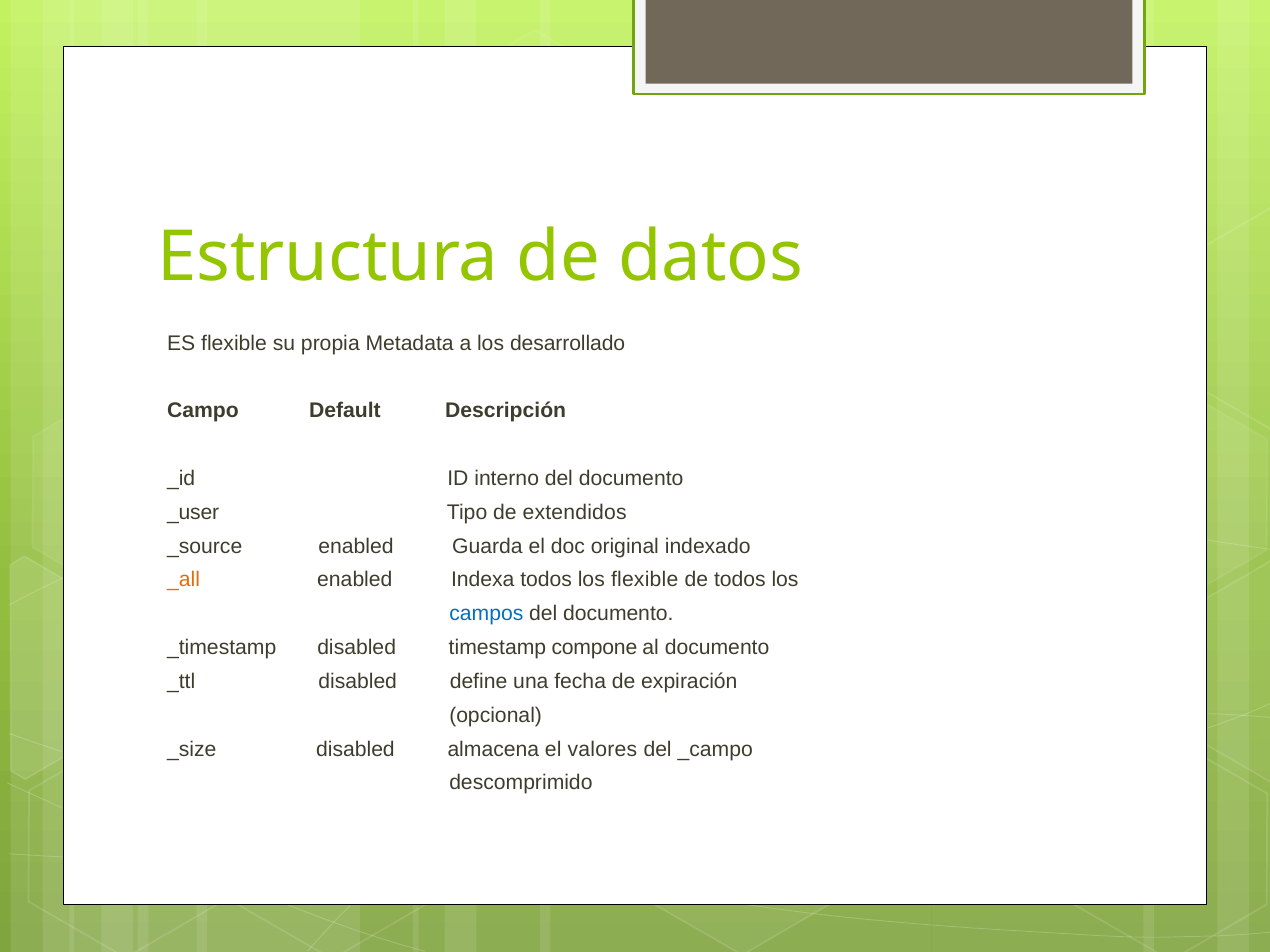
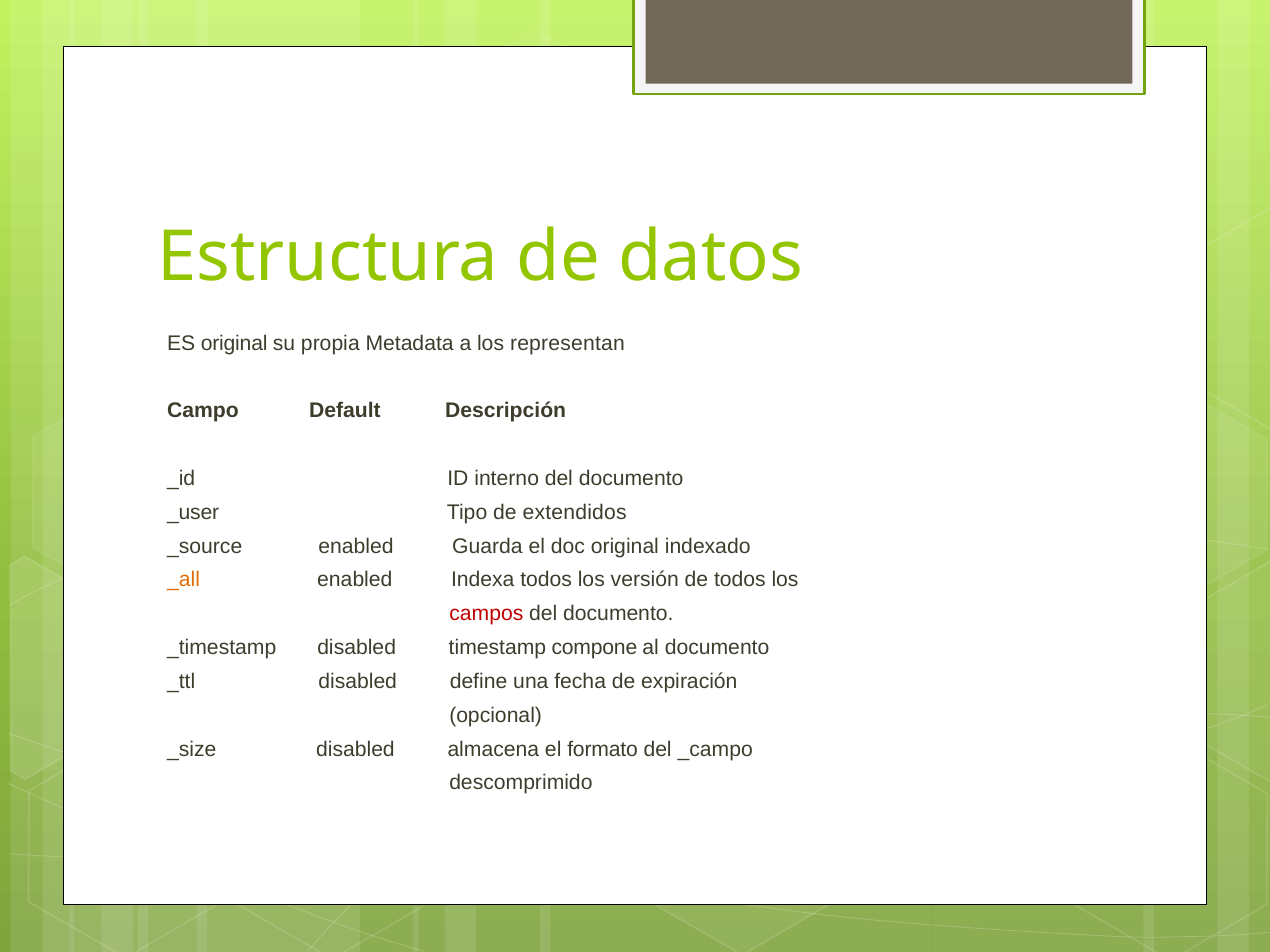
ES flexible: flexible -> original
desarrollado: desarrollado -> representan
los flexible: flexible -> versión
campos colour: blue -> red
valores: valores -> formato
